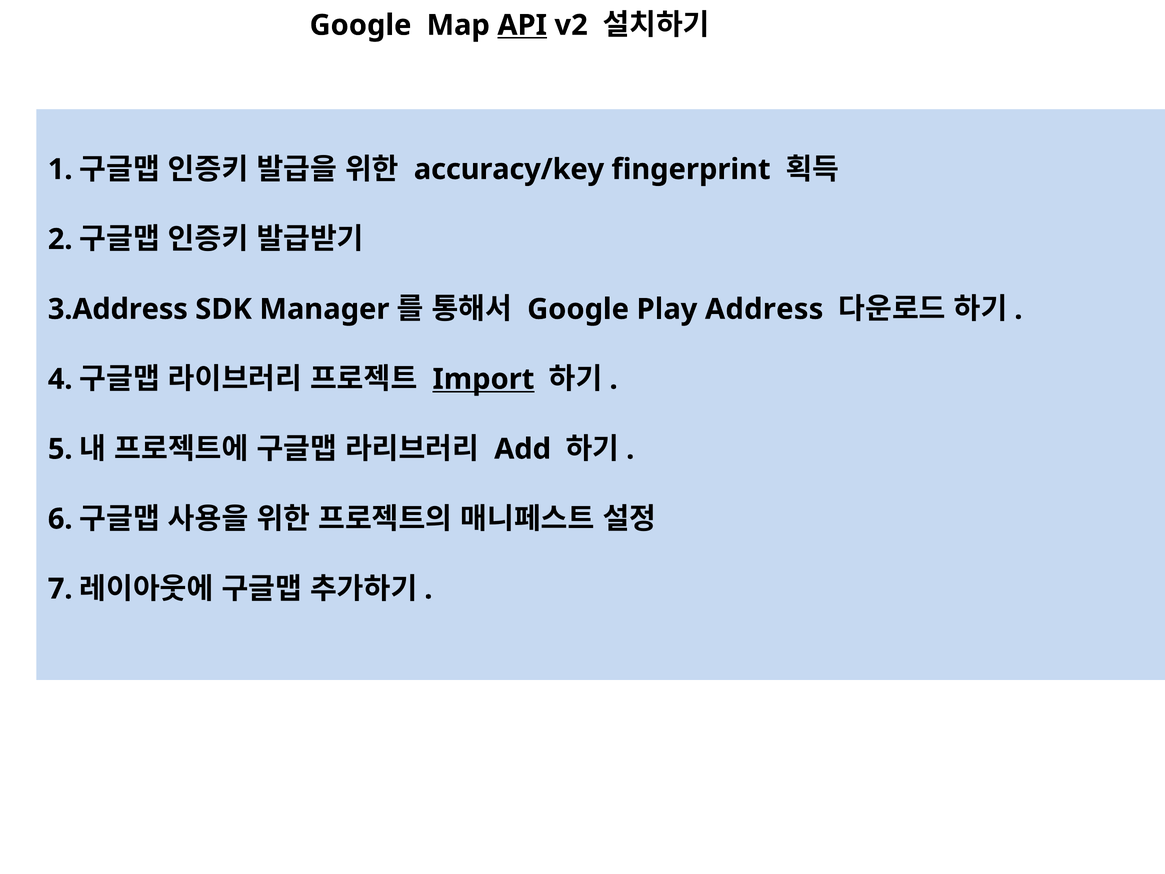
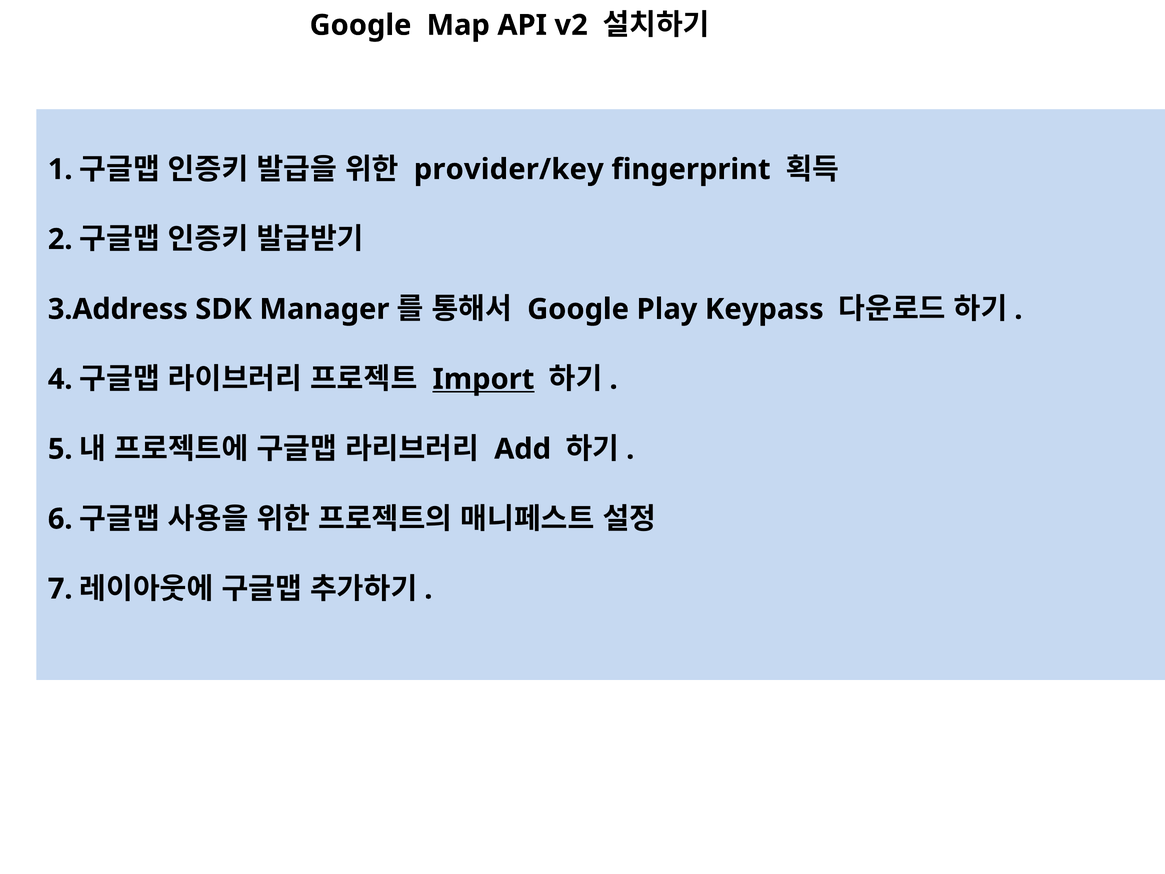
API underline: present -> none
accuracy/key: accuracy/key -> provider/key
Address: Address -> Keypass
